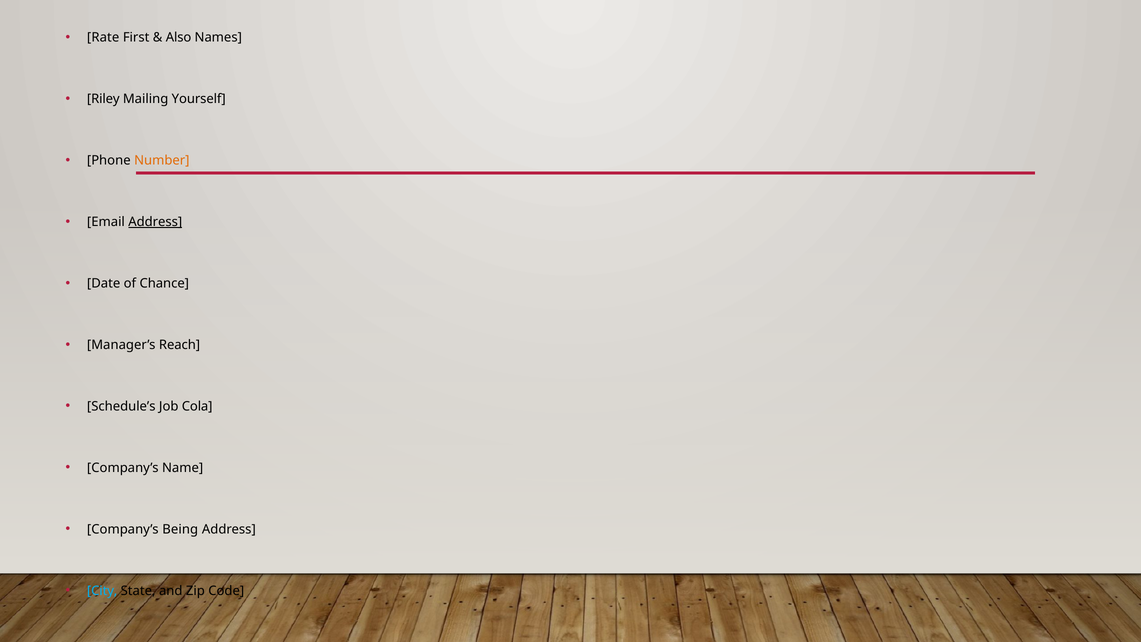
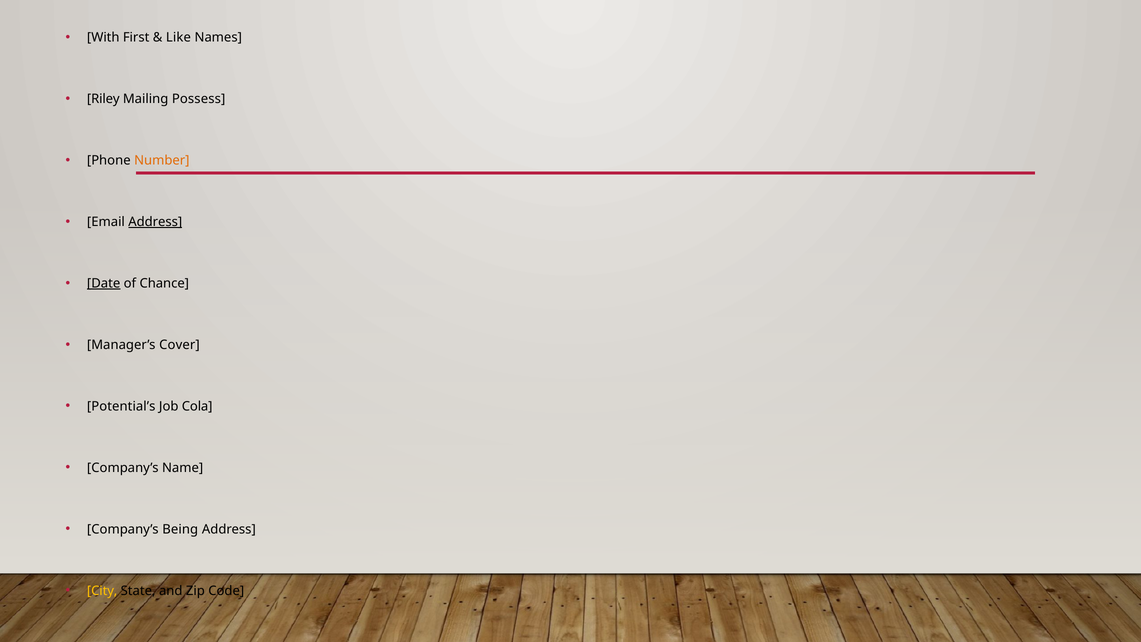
Rate: Rate -> With
Also: Also -> Like
Yourself: Yourself -> Possess
Date underline: none -> present
Reach: Reach -> Cover
Schedule’s: Schedule’s -> Potential’s
City colour: light blue -> yellow
